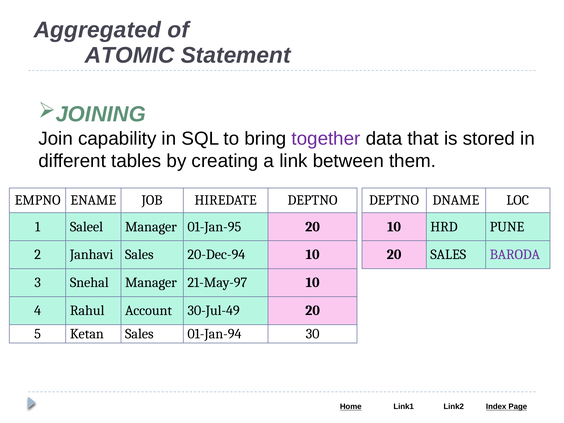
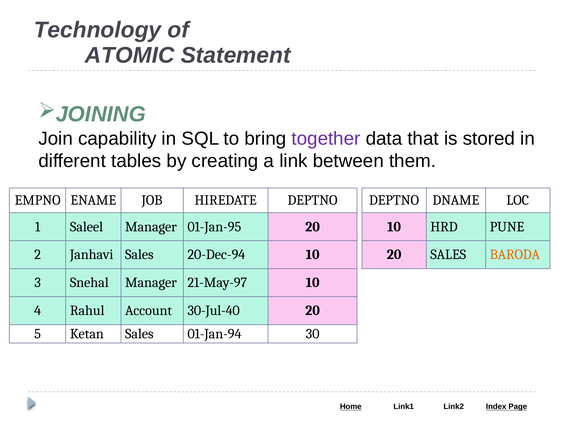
Aggregated: Aggregated -> Technology
BARODA colour: purple -> orange
30-Jul-49: 30-Jul-49 -> 30-Jul-40
